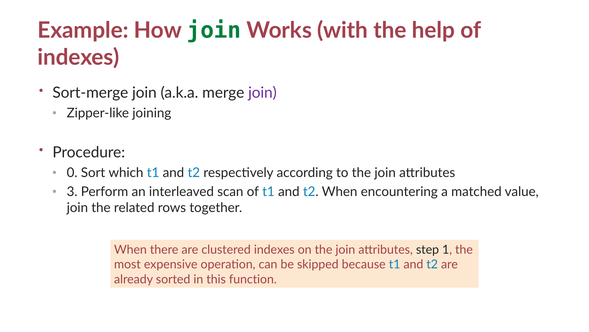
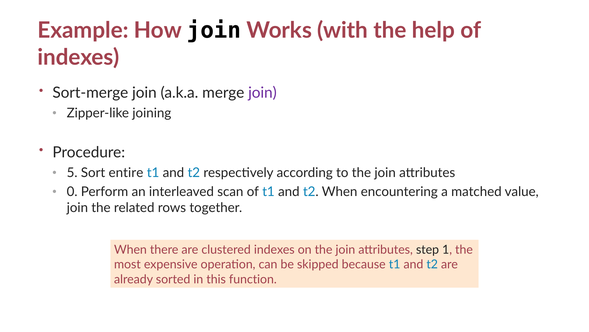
join at (214, 30) colour: green -> black
0: 0 -> 5
which: which -> entire
3: 3 -> 0
